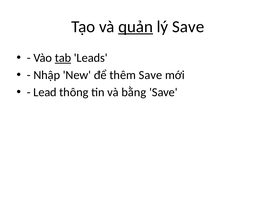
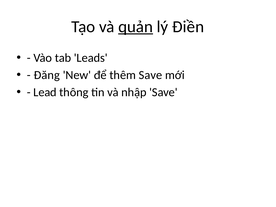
lý Save: Save -> Điền
tab underline: present -> none
Nhập: Nhập -> Đăng
bằng: bằng -> nhập
